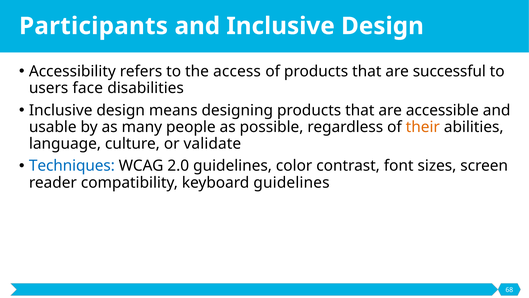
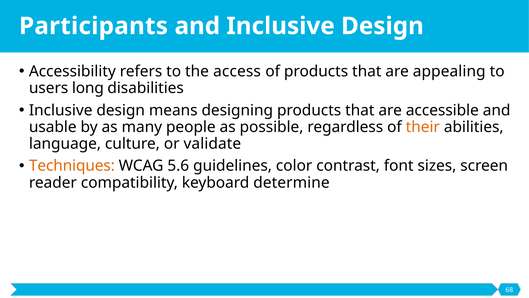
successful: successful -> appealing
face: face -> long
Techniques colour: blue -> orange
2.0: 2.0 -> 5.6
keyboard guidelines: guidelines -> determine
